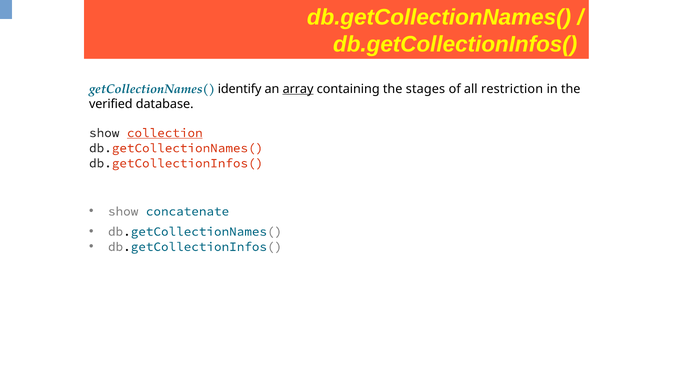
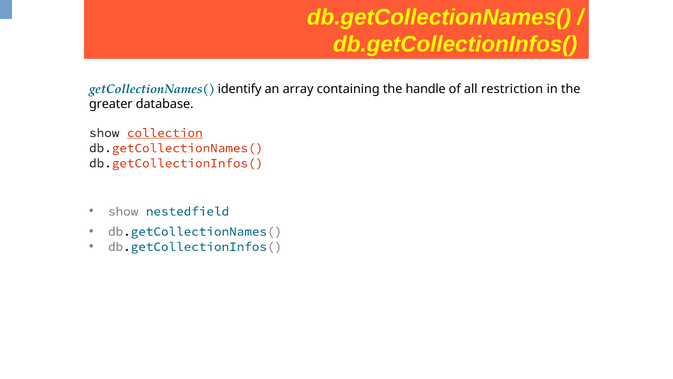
array underline: present -> none
stages: stages -> handle
verified: verified -> greater
concatenate: concatenate -> nestedfield
